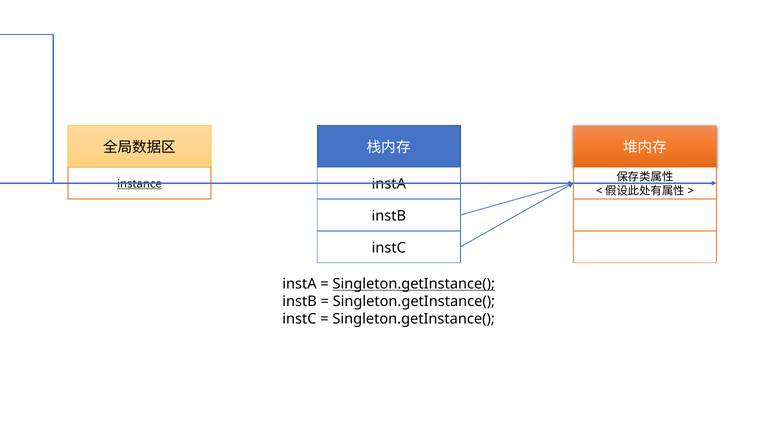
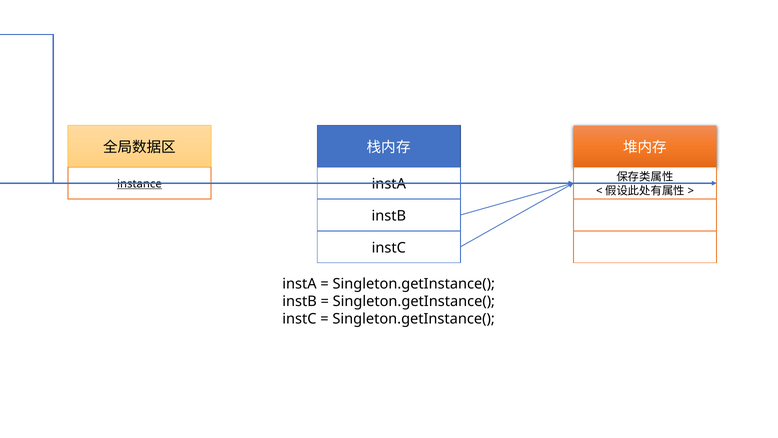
Singleton.getInstance( at (414, 284) underline: present -> none
